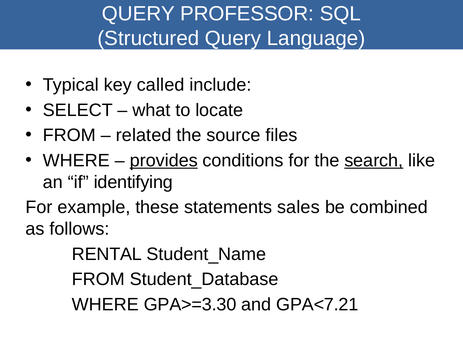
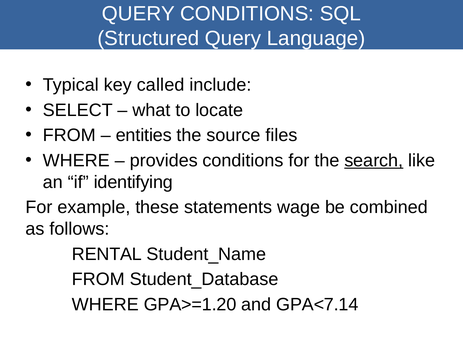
QUERY PROFESSOR: PROFESSOR -> CONDITIONS
related: related -> entities
provides underline: present -> none
sales: sales -> wage
GPA>=3.30: GPA>=3.30 -> GPA>=1.20
GPA<7.21: GPA<7.21 -> GPA<7.14
